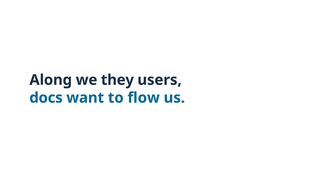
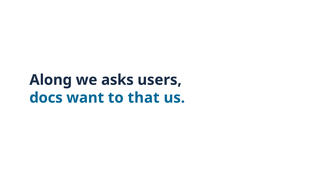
they: they -> asks
flow: flow -> that
